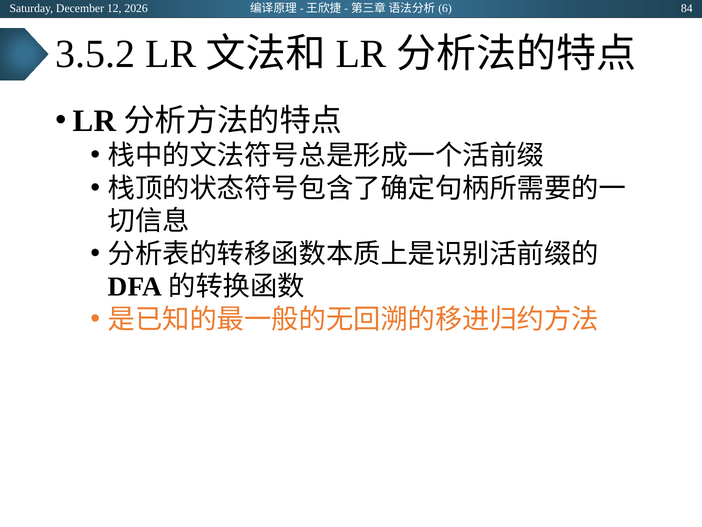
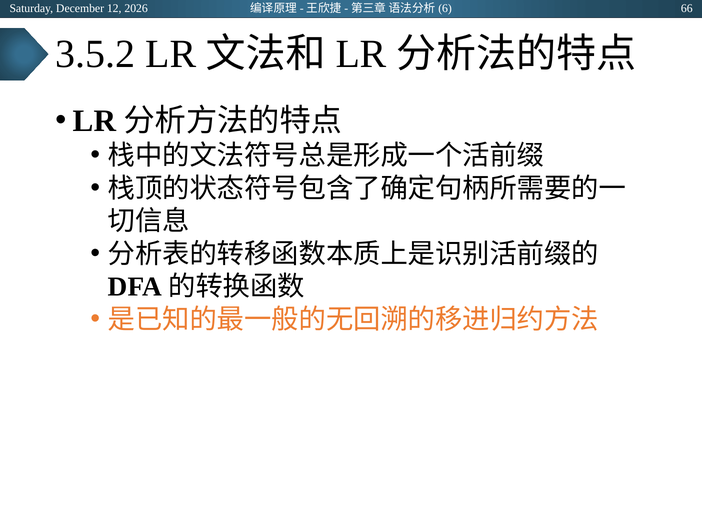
84: 84 -> 66
